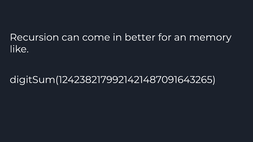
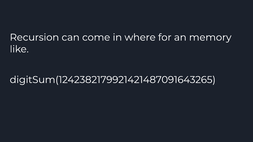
better: better -> where
